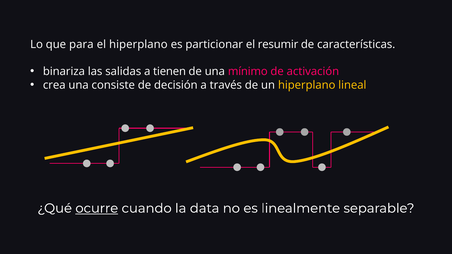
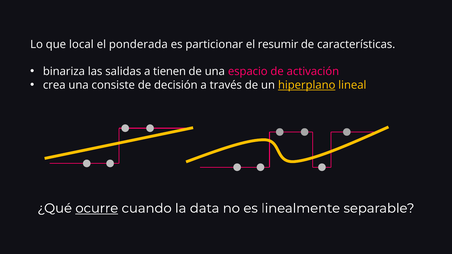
para: para -> local
el hiperplano: hiperplano -> ponderada
mínimo: mínimo -> espacio
hiperplano at (307, 85) underline: none -> present
